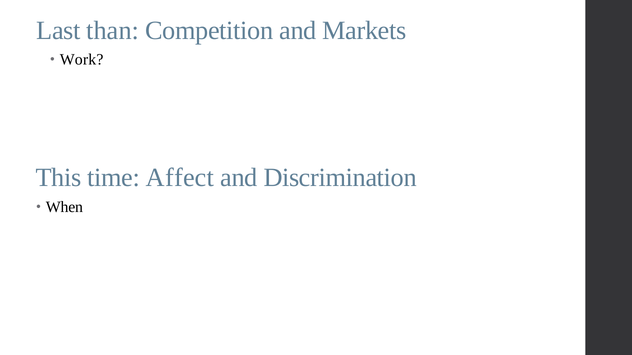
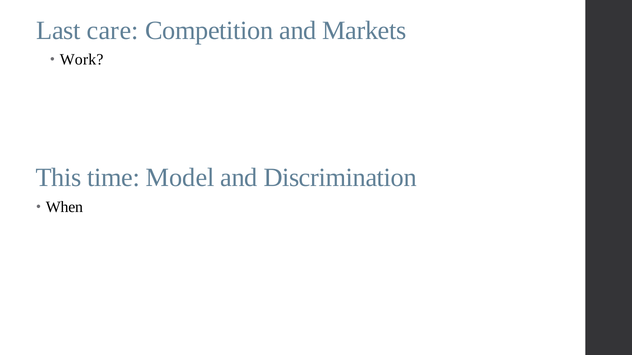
than: than -> care
Affect: Affect -> Model
